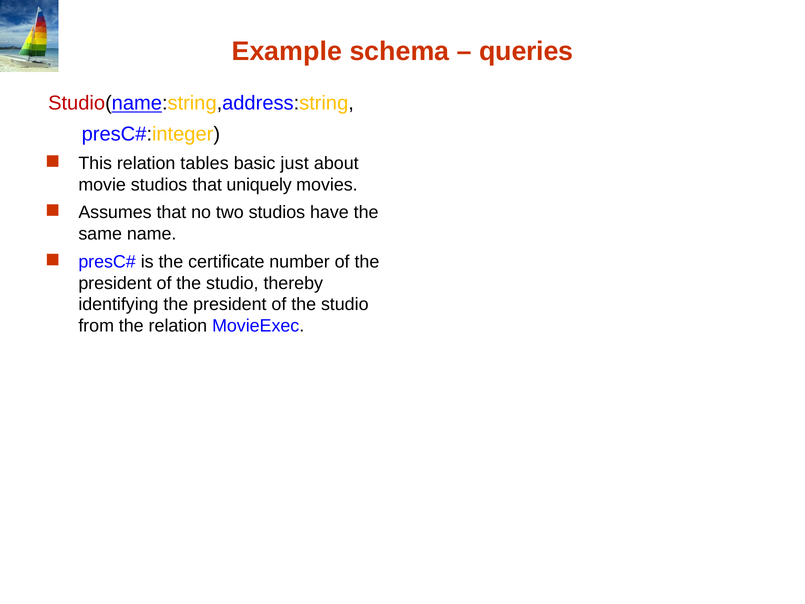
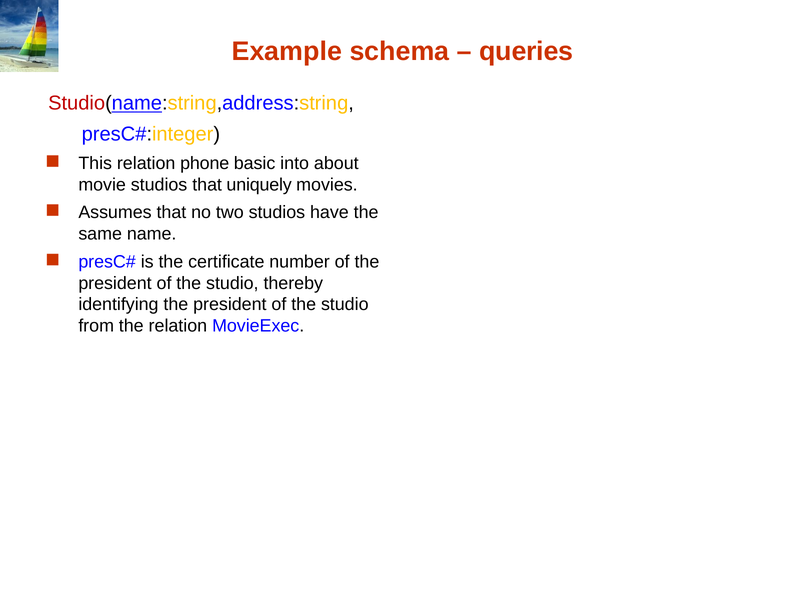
tables: tables -> phone
just: just -> into
